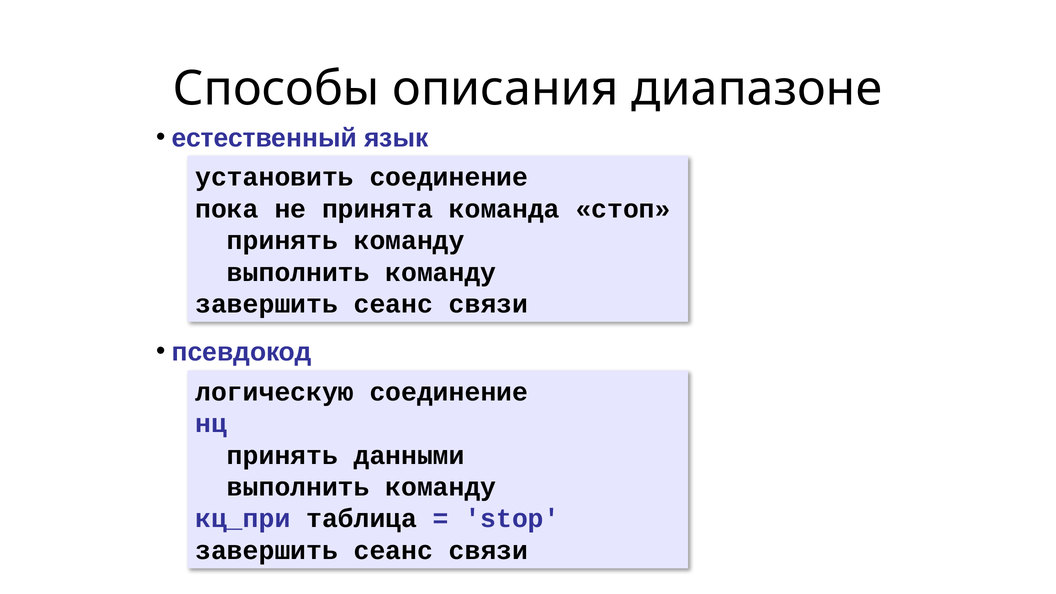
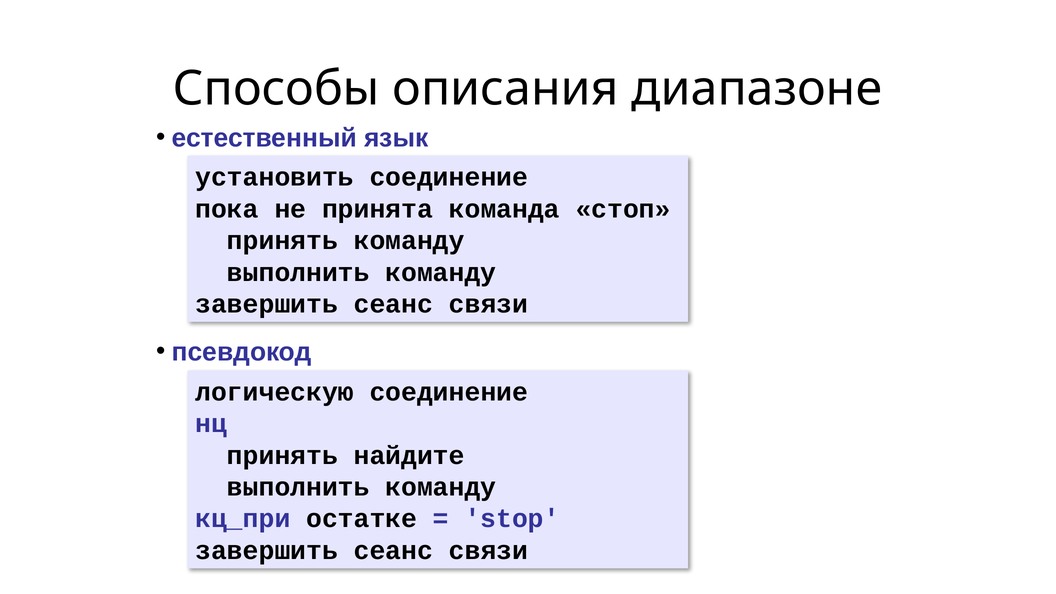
данными: данными -> найдите
таблица: таблица -> остатке
